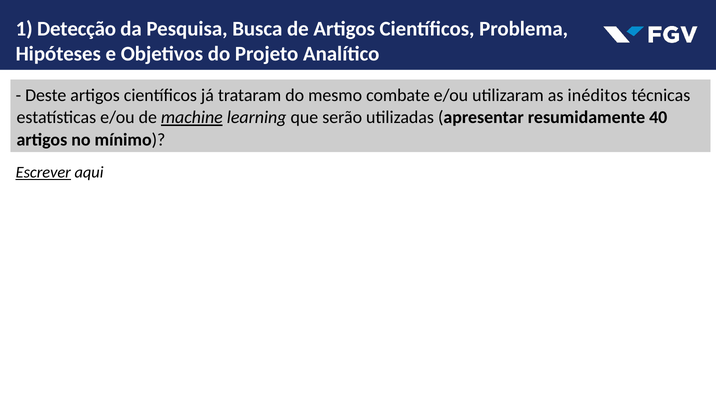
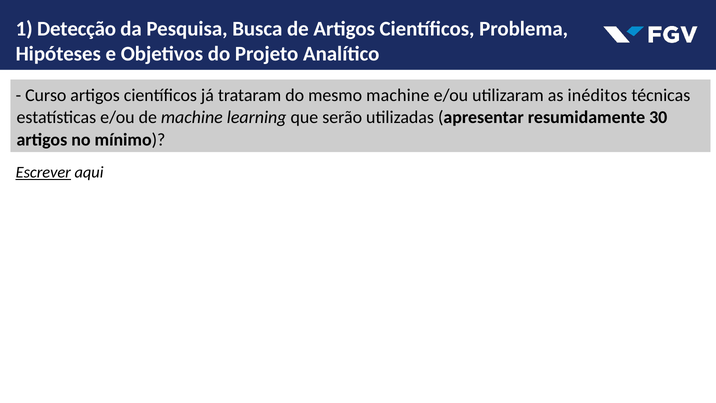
Deste: Deste -> Curso
mesmo combate: combate -> machine
machine at (192, 117) underline: present -> none
40: 40 -> 30
